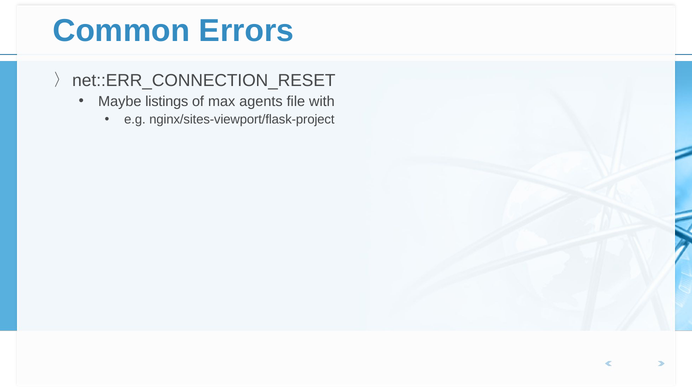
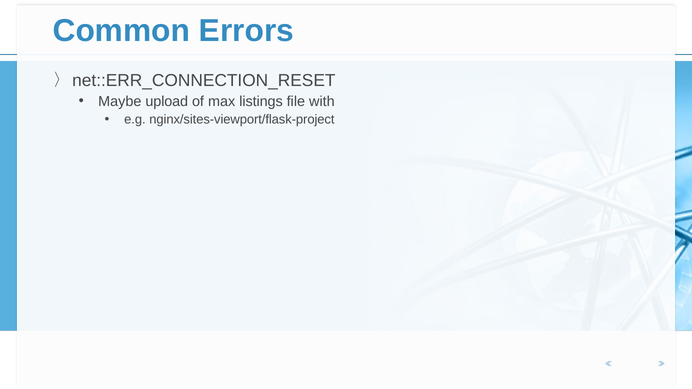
listings: listings -> upload
agents: agents -> listings
